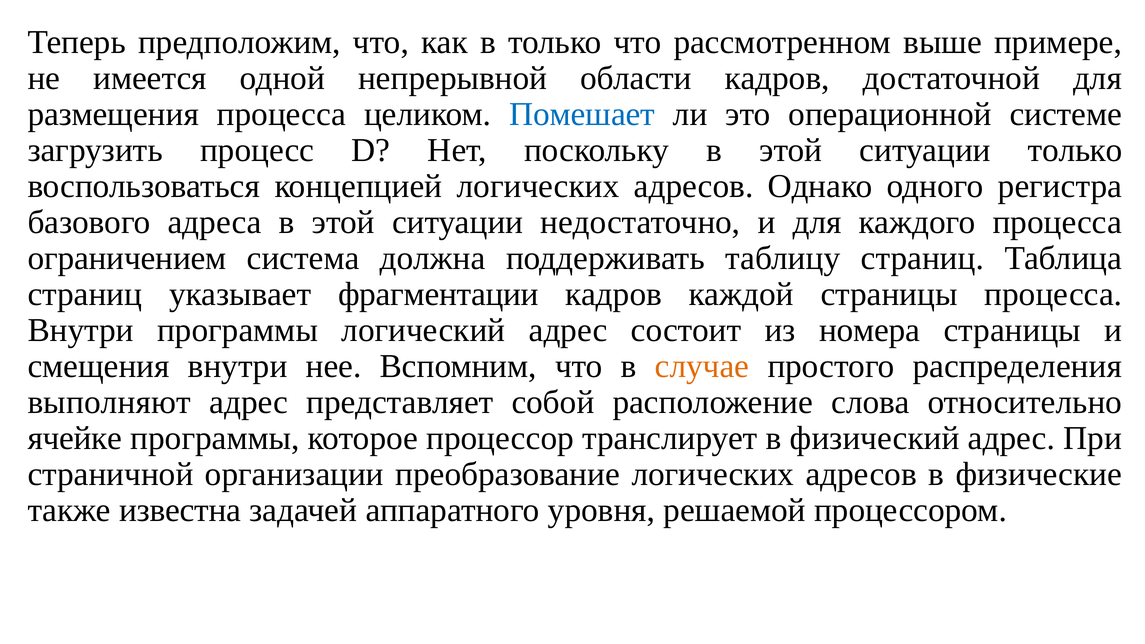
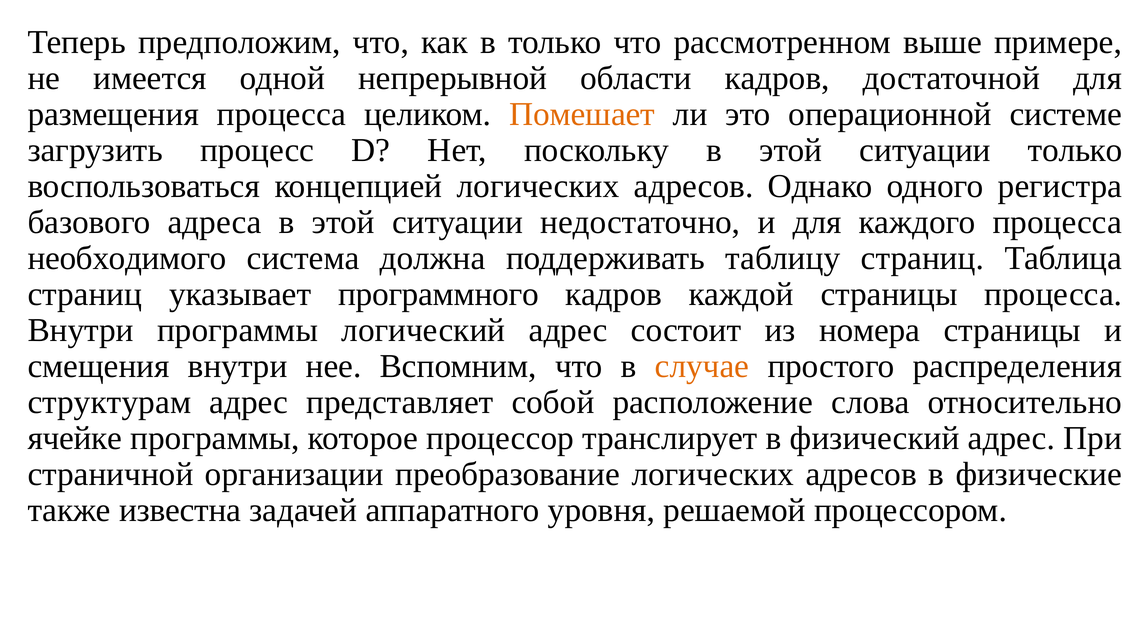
Помешает colour: blue -> orange
ограничением: ограничением -> необходимого
фрагментации: фрагментации -> программного
выполняют: выполняют -> структурам
